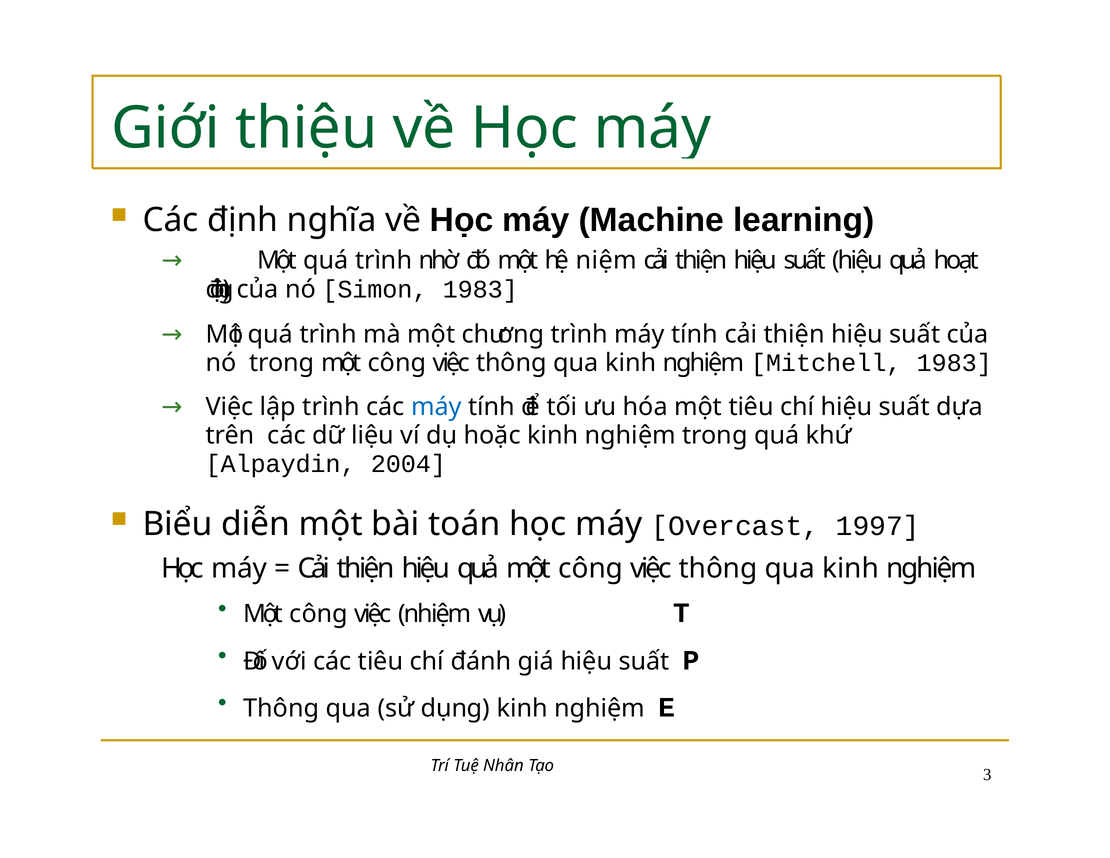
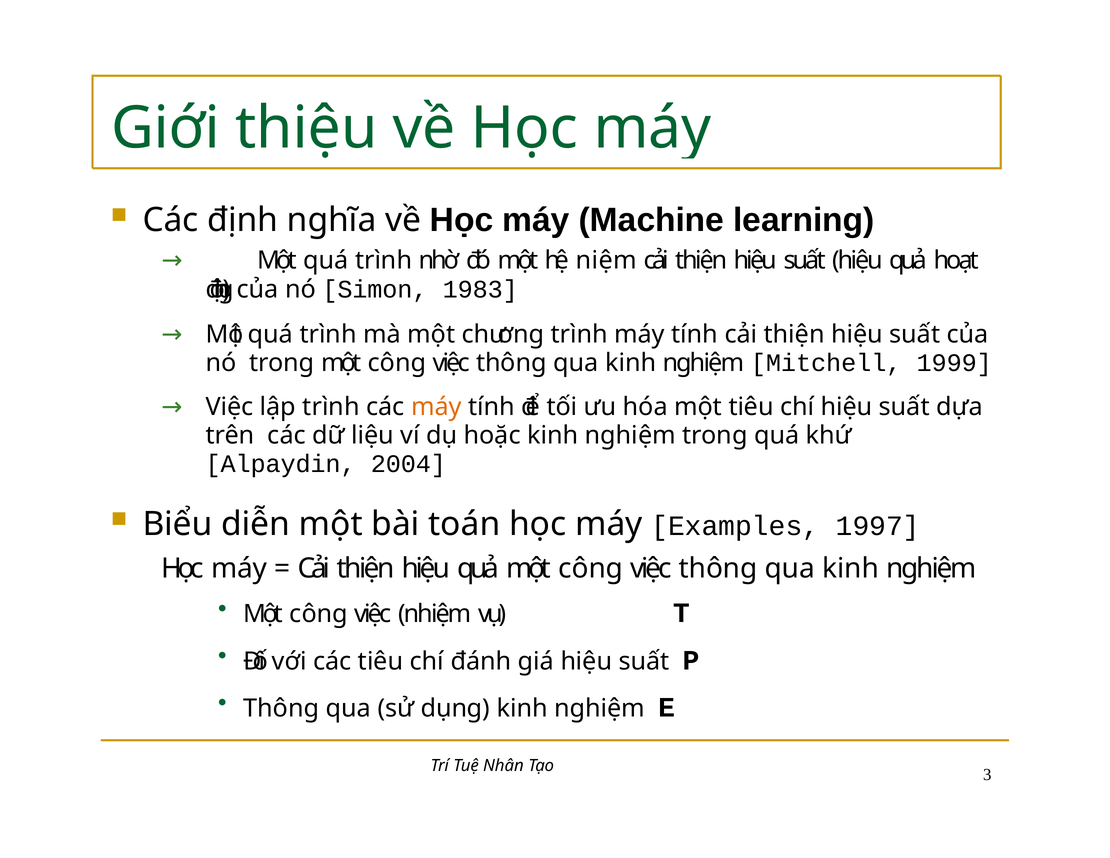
Mitchell 1983: 1983 -> 1999
máy at (436, 407) colour: blue -> orange
Overcast: Overcast -> Examples
